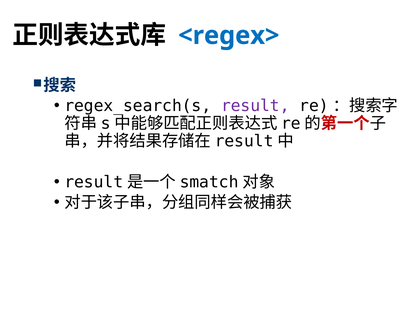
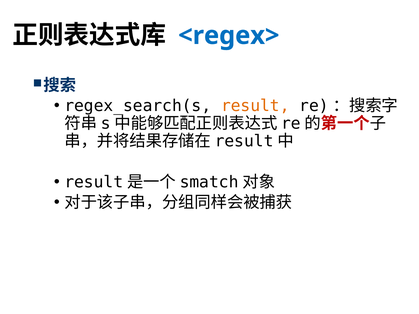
result colour: purple -> orange
